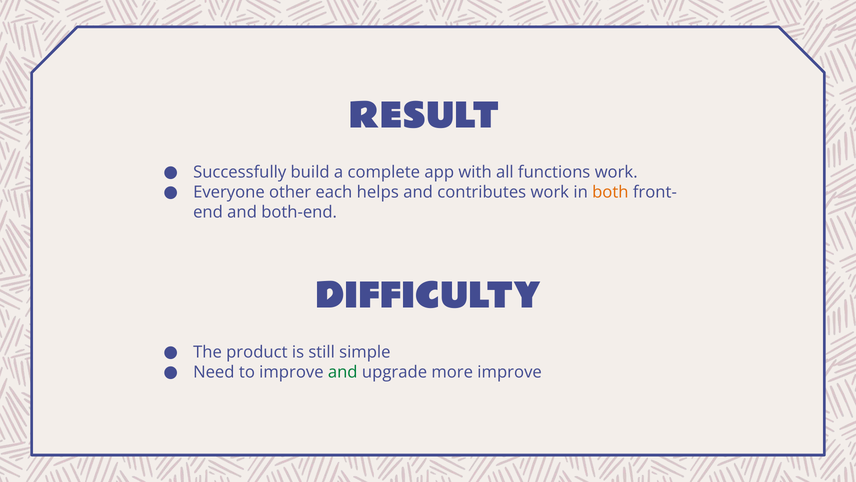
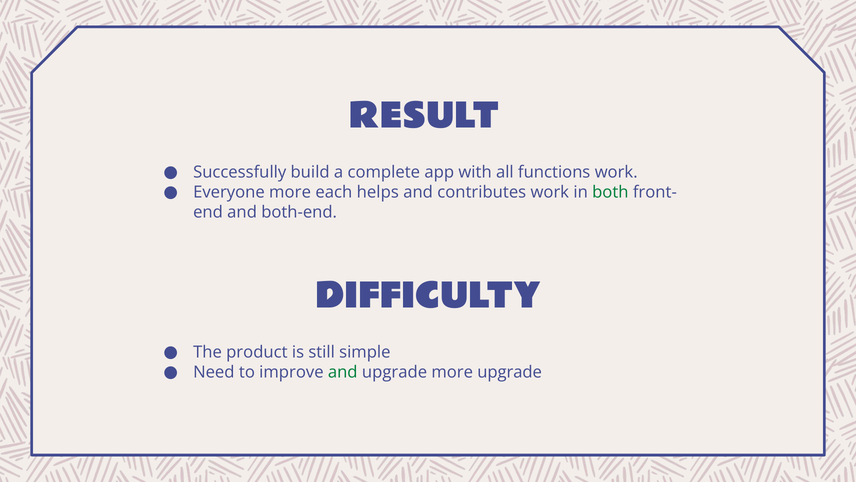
Everyone other: other -> more
both colour: orange -> green
more improve: improve -> upgrade
